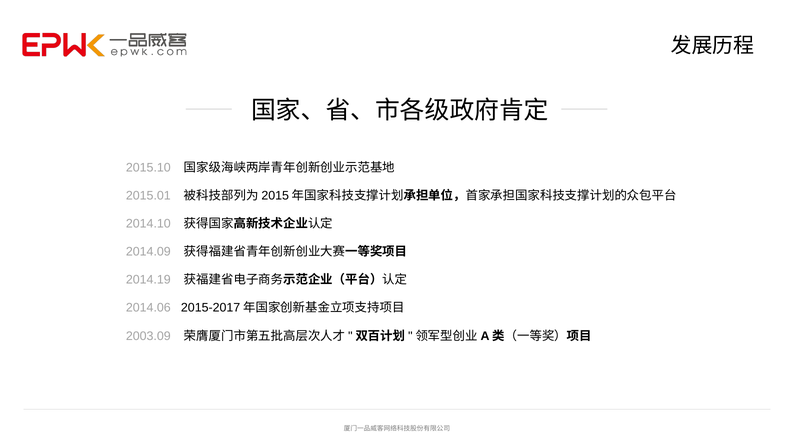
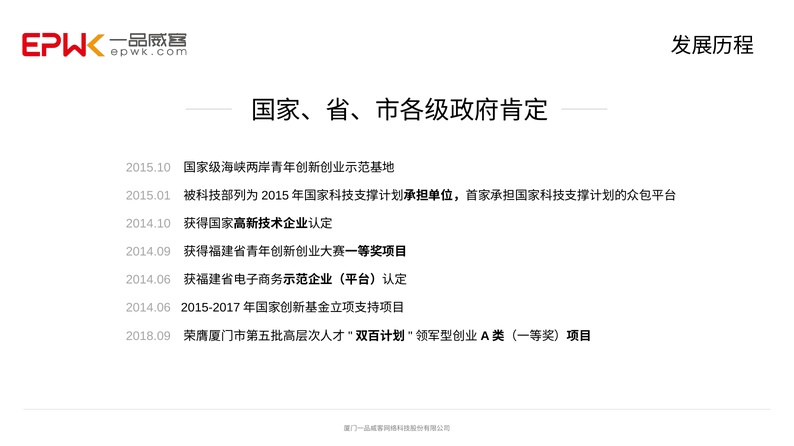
2014.19 at (148, 280): 2014.19 -> 2014.06
2003.09: 2003.09 -> 2018.09
